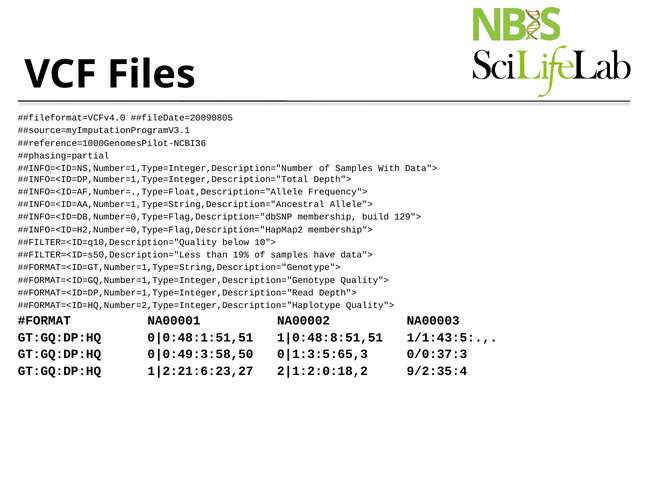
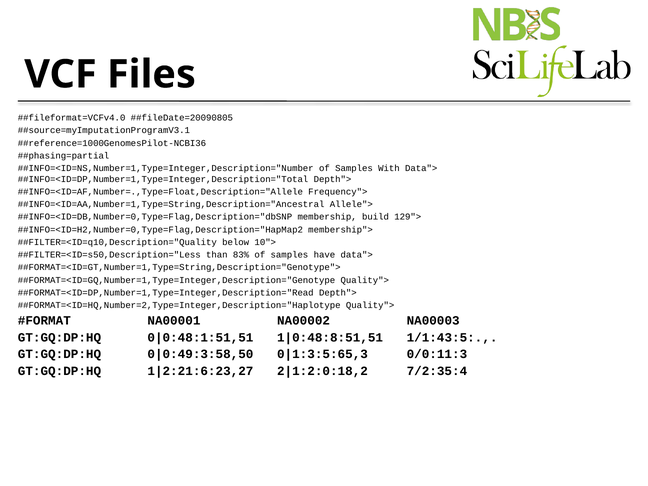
19%: 19% -> 83%
0/0:37:3: 0/0:37:3 -> 0/0:11:3
9/2:35:4: 9/2:35:4 -> 7/2:35:4
